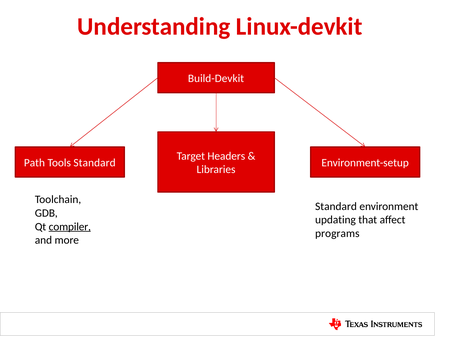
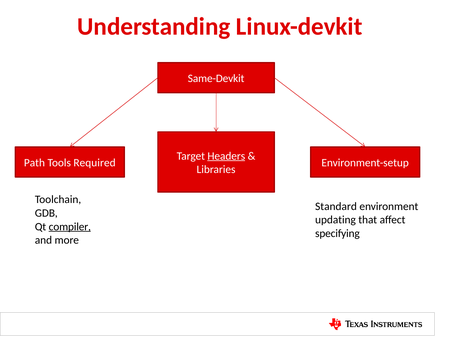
Build-Devkit: Build-Devkit -> Same-Devkit
Headers underline: none -> present
Tools Standard: Standard -> Required
programs: programs -> specifying
